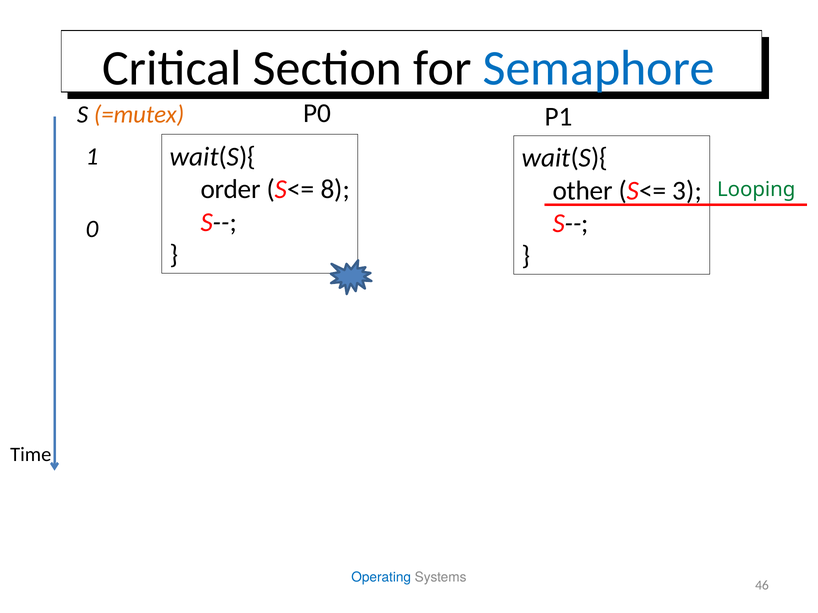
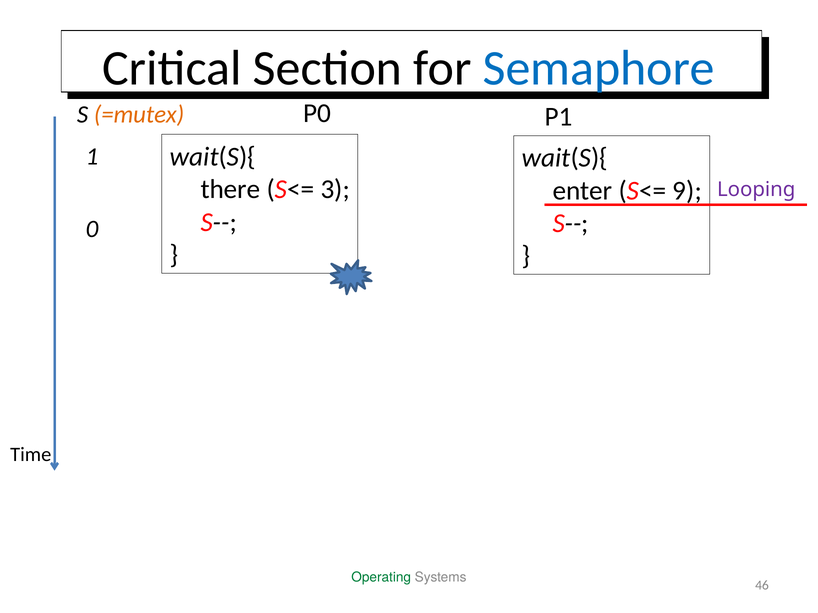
order: order -> there
8: 8 -> 3
other: other -> enter
3: 3 -> 9
Looping colour: green -> purple
Operating colour: blue -> green
